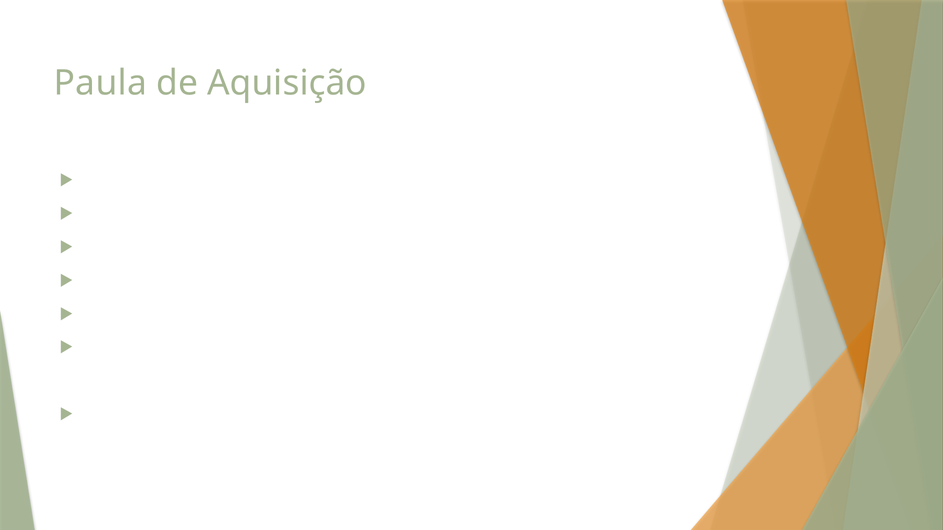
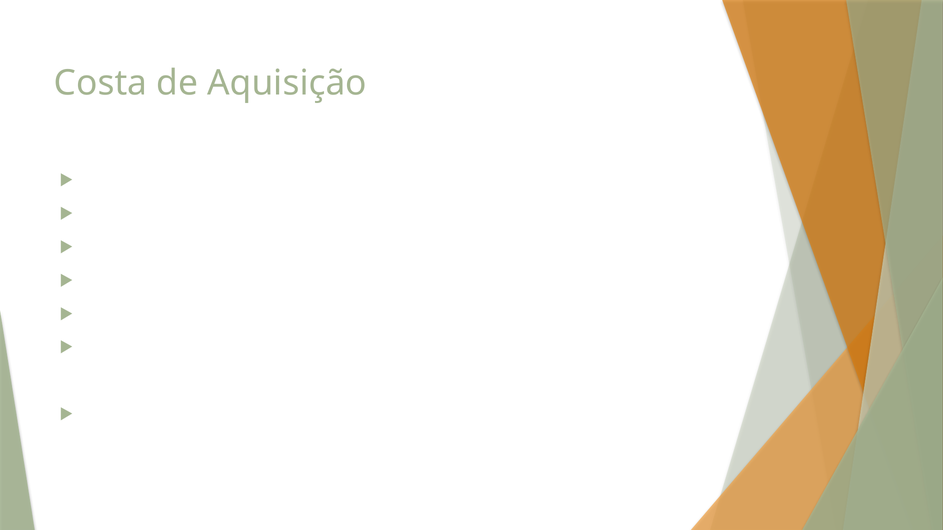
Paula: Paula -> Costa
